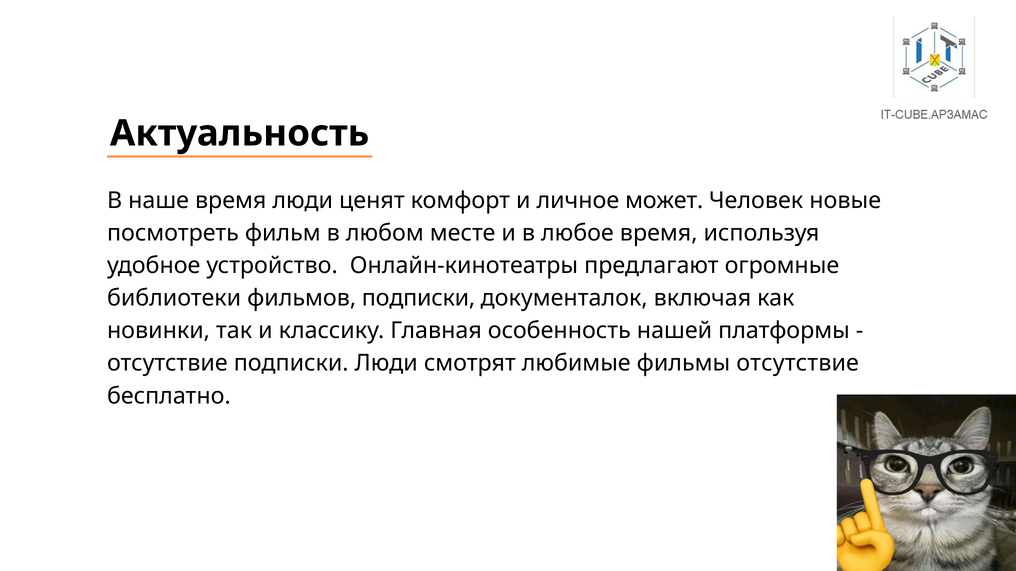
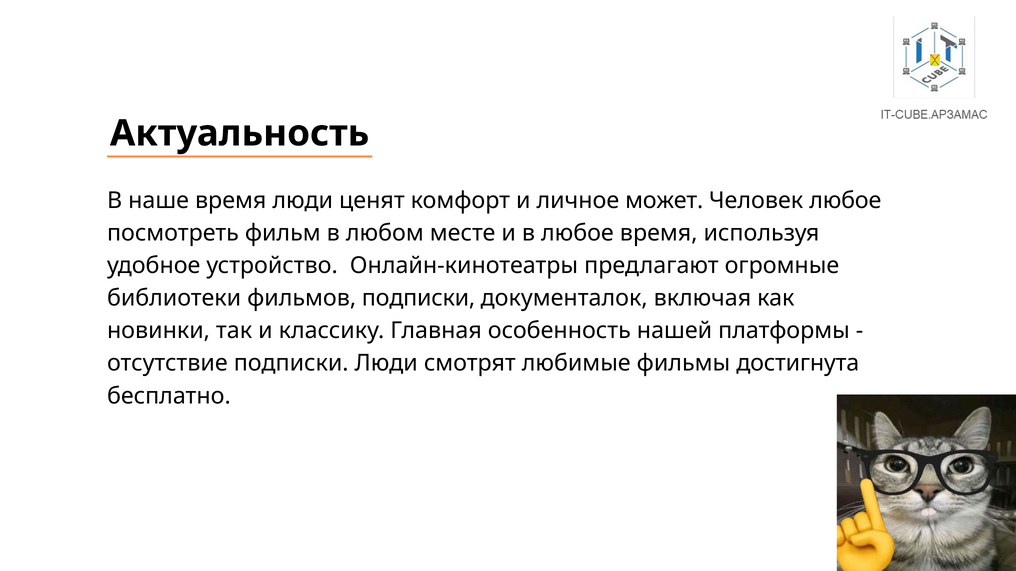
Человек новые: новые -> любое
фильмы отсутствие: отсутствие -> достигнута
